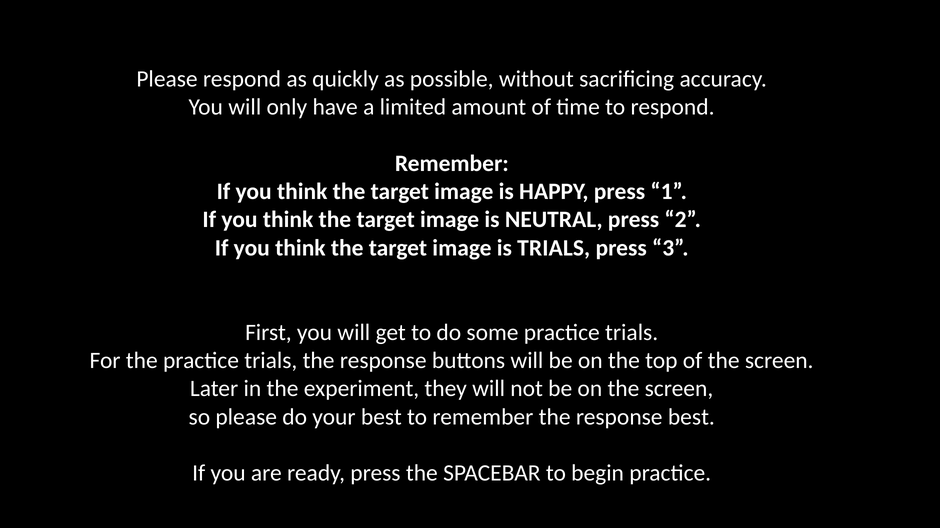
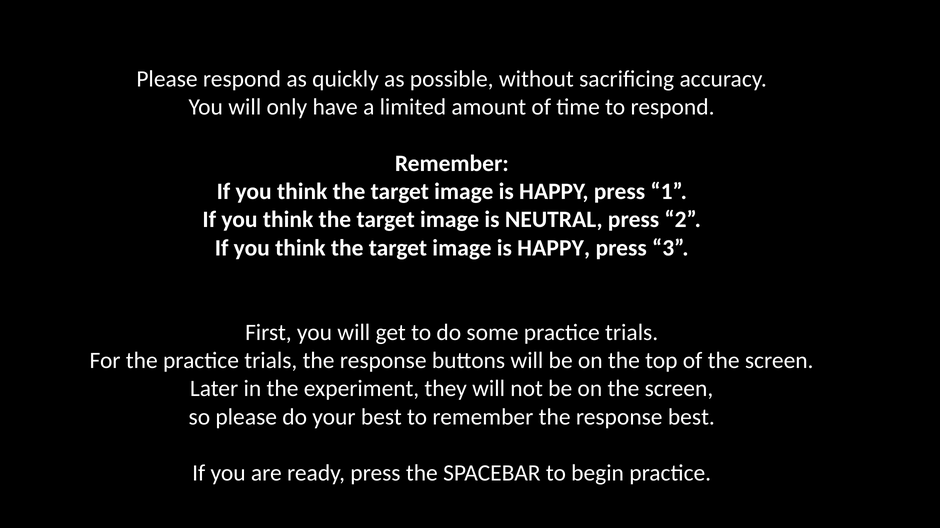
TRIALS at (554, 248): TRIALS -> HAPPY
